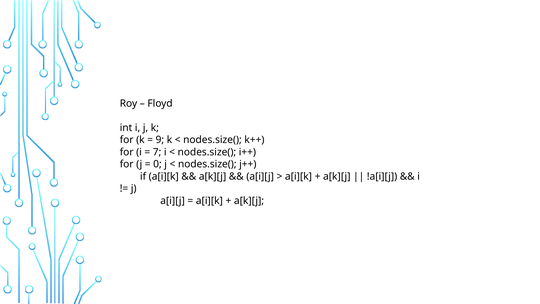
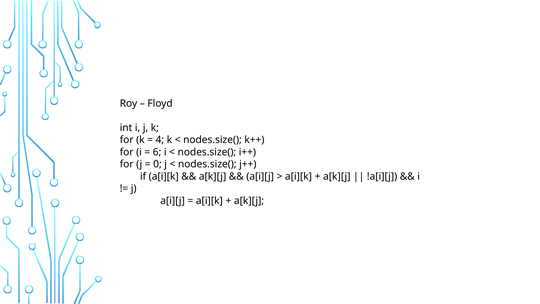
9: 9 -> 4
7: 7 -> 6
